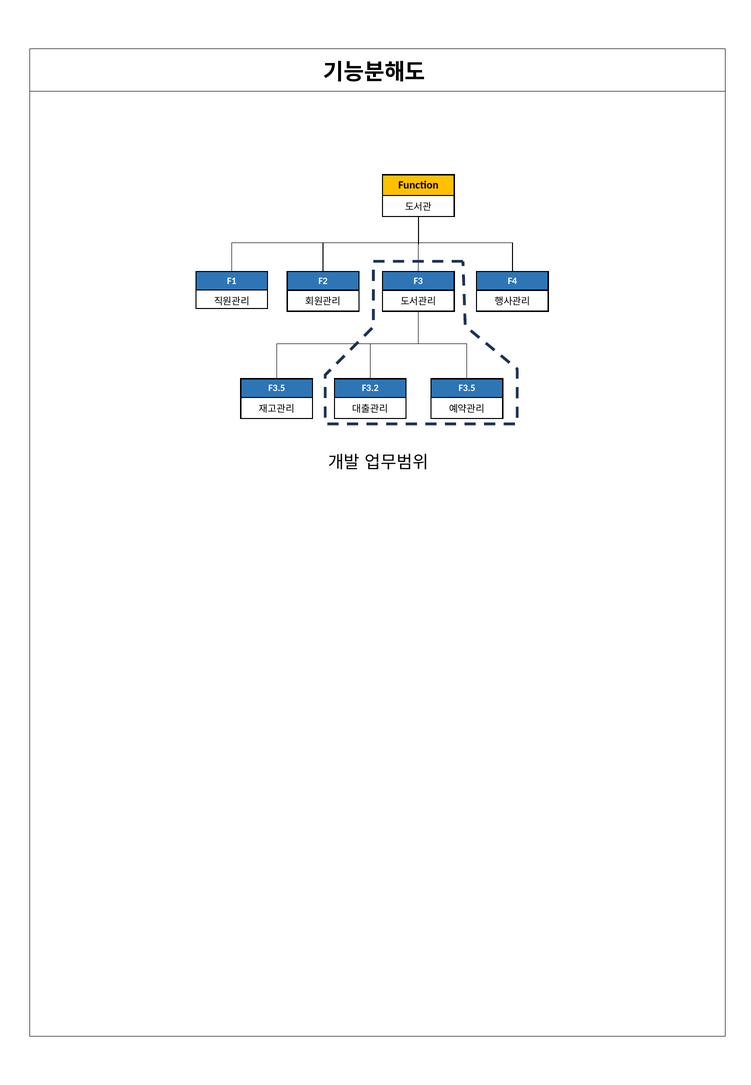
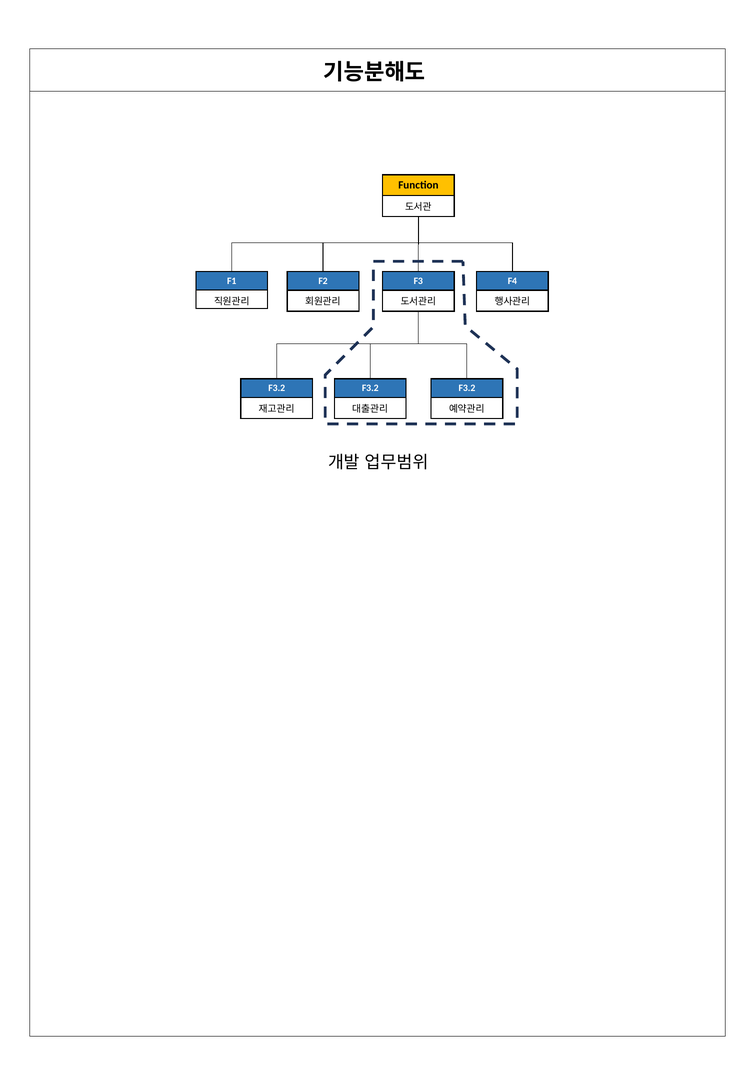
F3.5 at (277, 388): F3.5 -> F3.2
F3.5 at (467, 388): F3.5 -> F3.2
